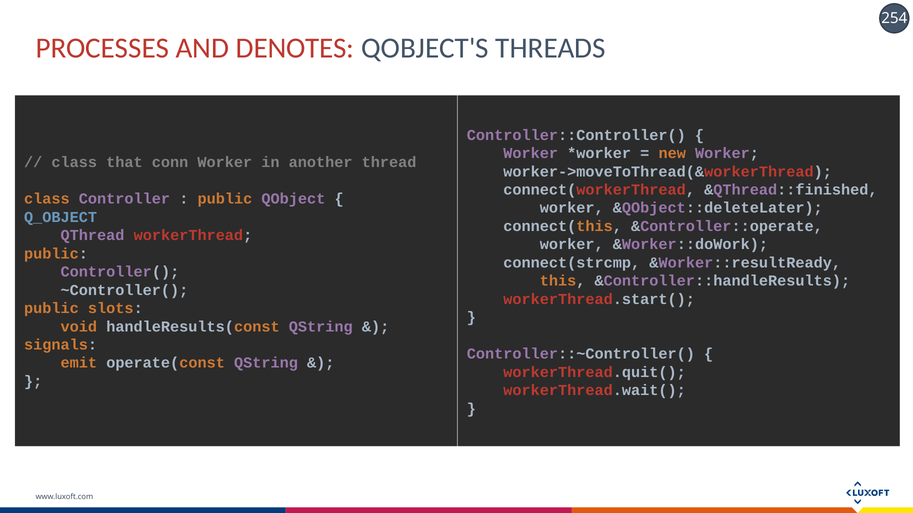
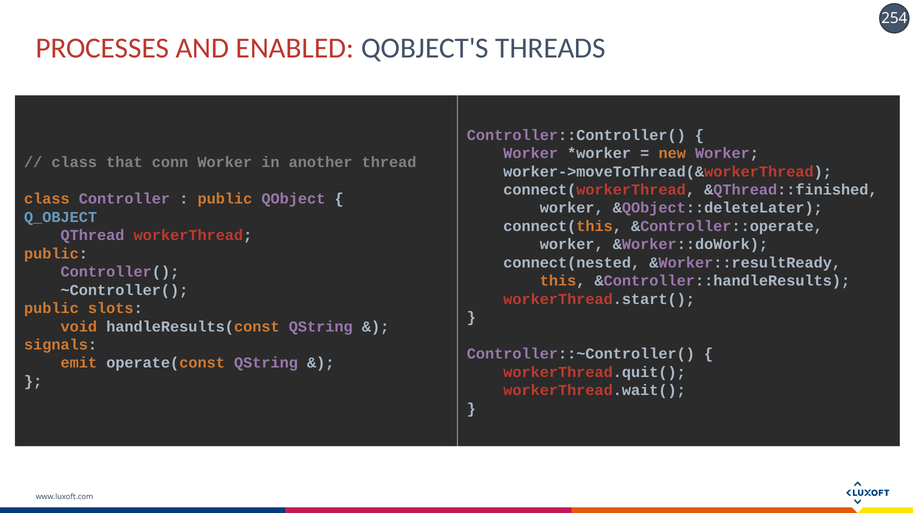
DENOTES: DENOTES -> ENABLED
connect(strcmp: connect(strcmp -> connect(nested
